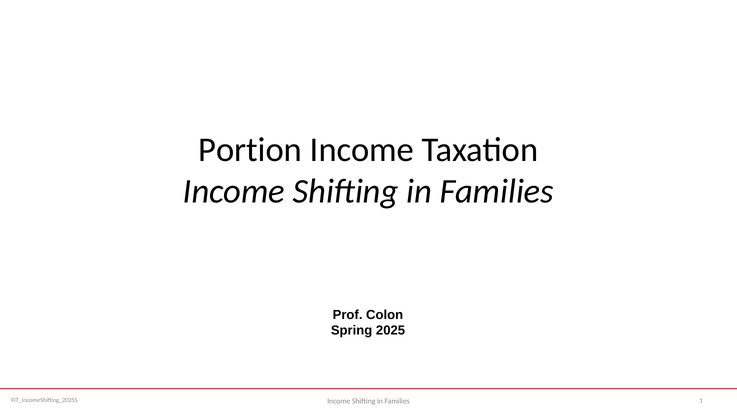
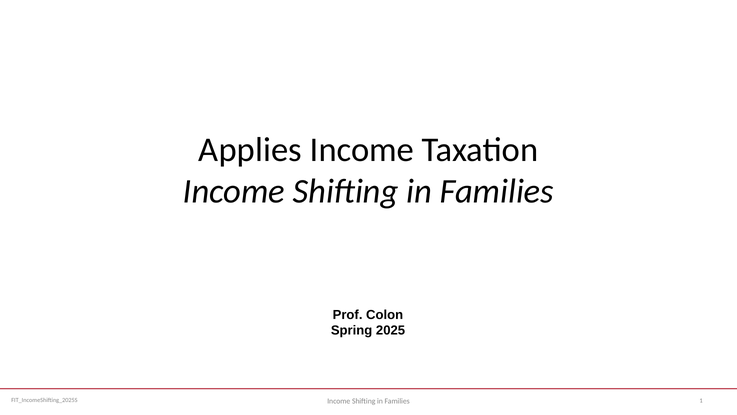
Portion: Portion -> Applies
